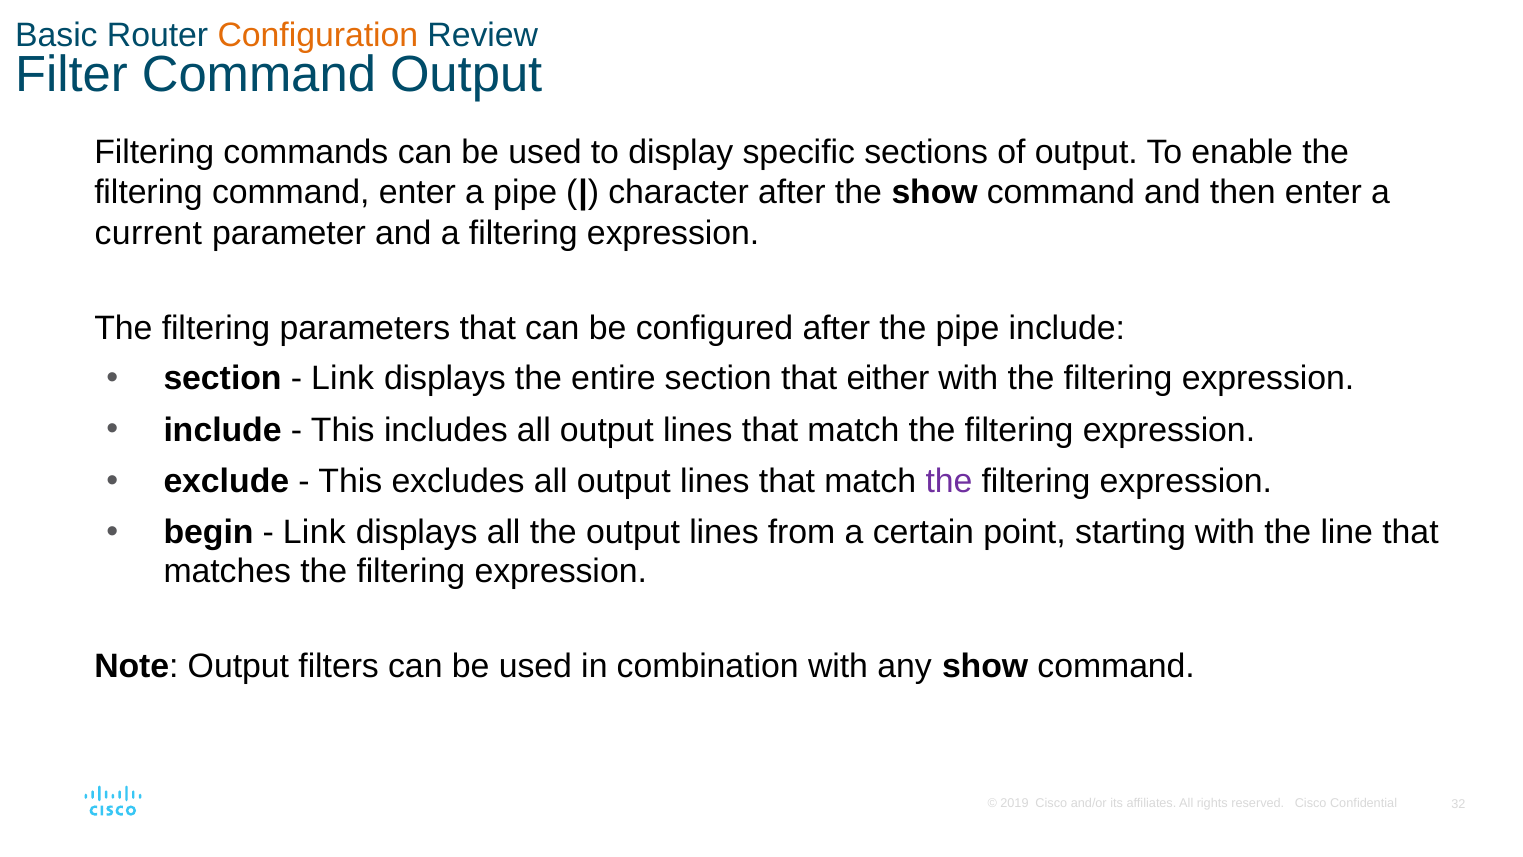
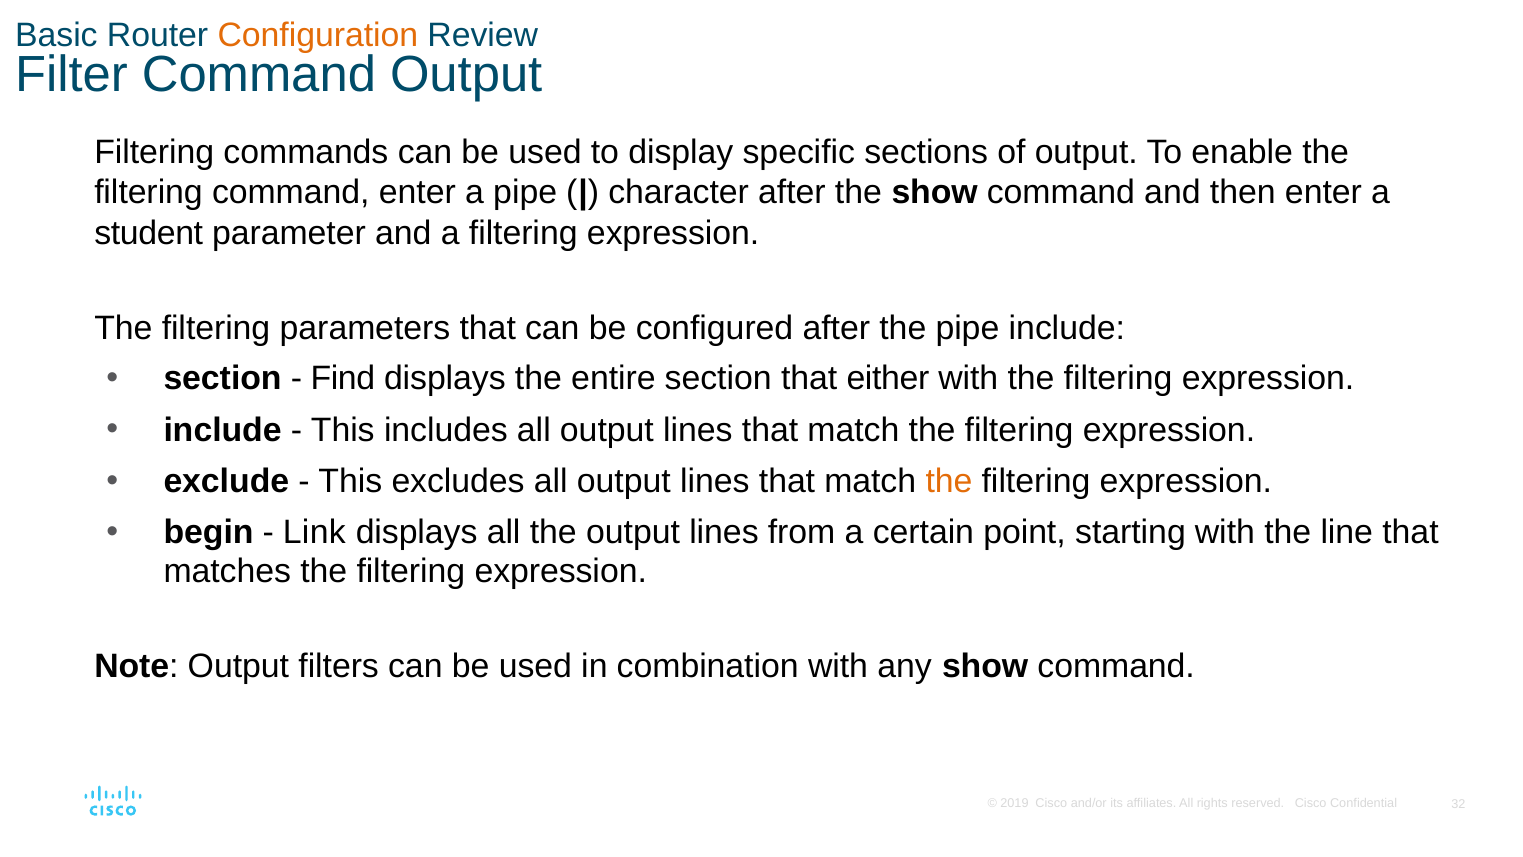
current: current -> student
Link at (343, 378): Link -> Find
the at (949, 481) colour: purple -> orange
